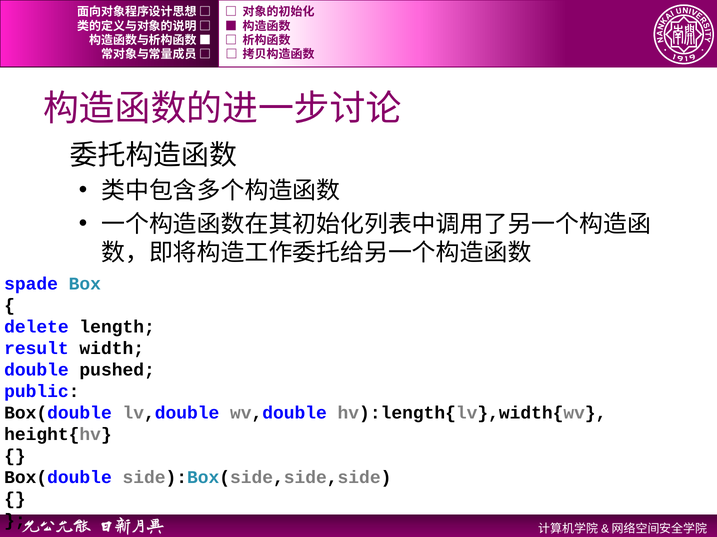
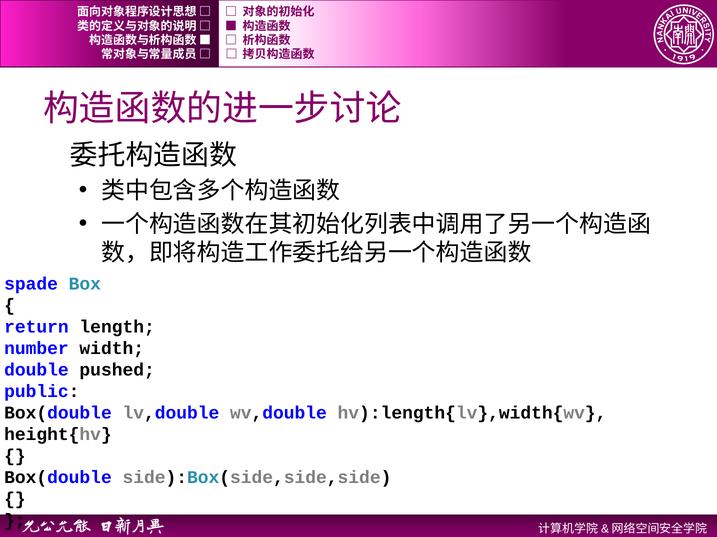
delete: delete -> return
result: result -> number
